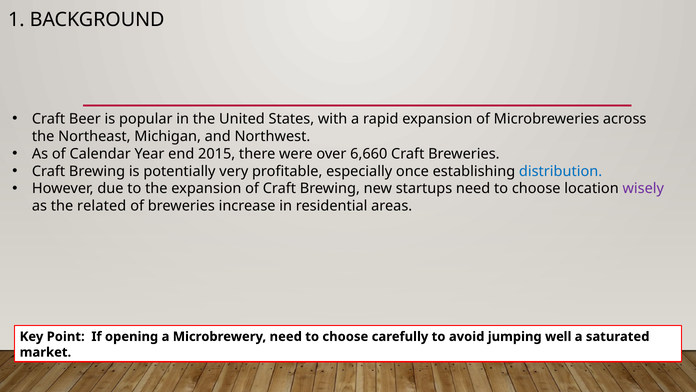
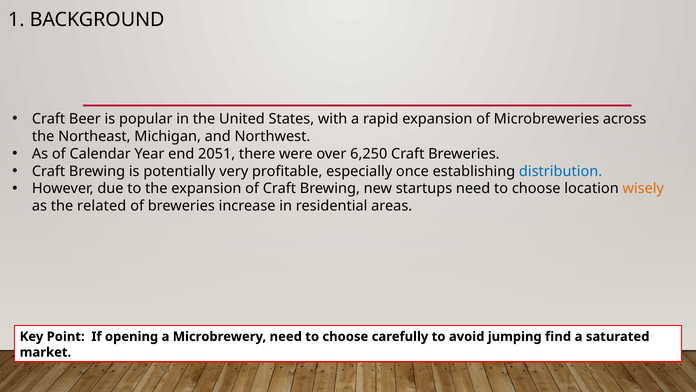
2015: 2015 -> 2051
6,660: 6,660 -> 6,250
wisely colour: purple -> orange
well: well -> find
